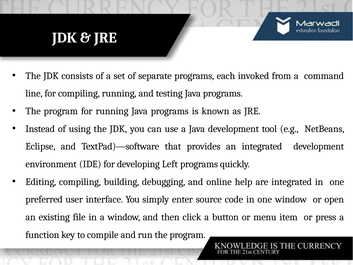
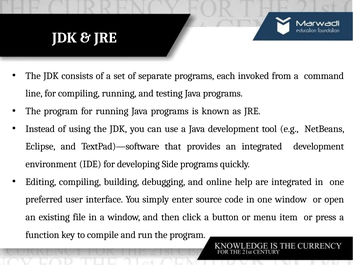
Left: Left -> Side
